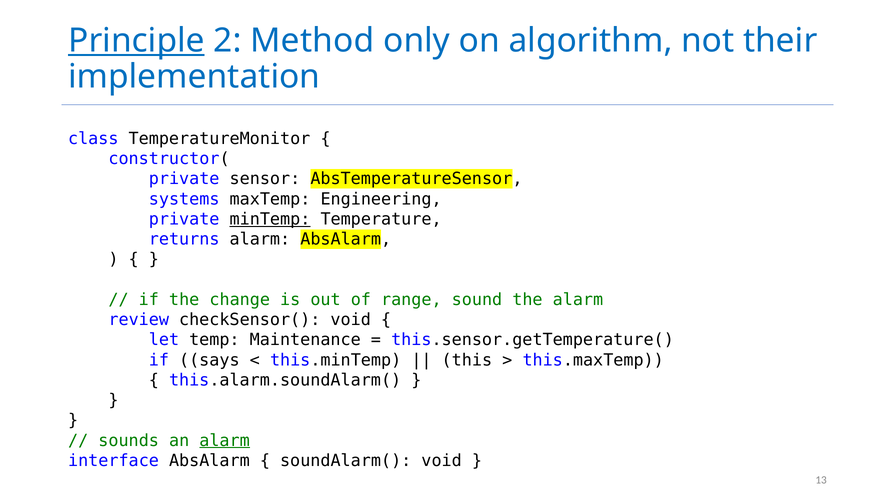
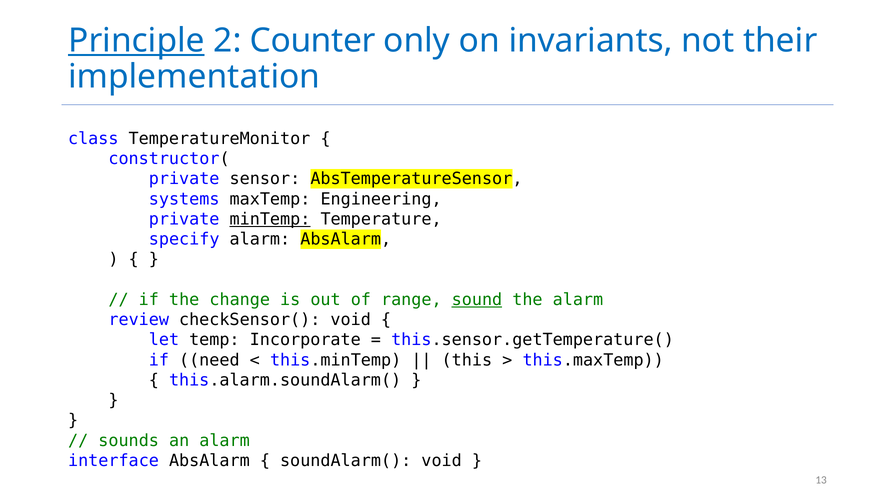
Method: Method -> Counter
algorithm: algorithm -> invariants
returns: returns -> specify
sound underline: none -> present
Maintenance: Maintenance -> Incorporate
says: says -> need
alarm at (225, 441) underline: present -> none
